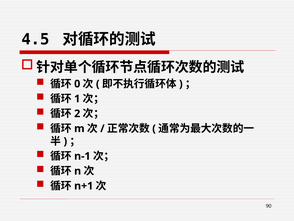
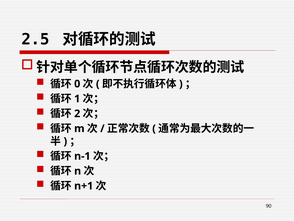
4.5: 4.5 -> 2.5
